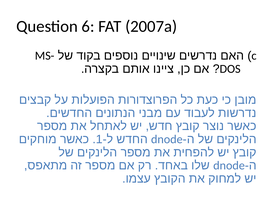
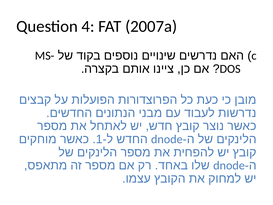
6: 6 -> 4
